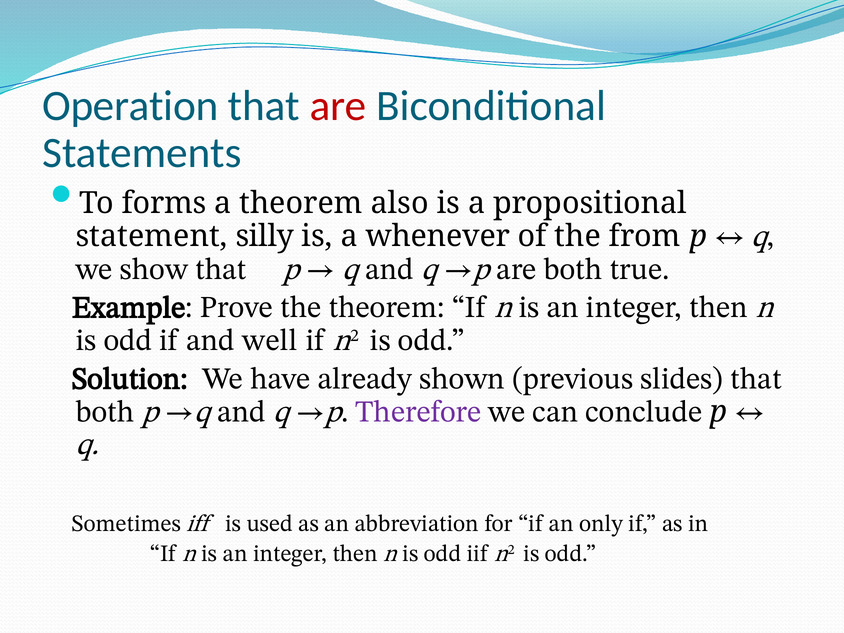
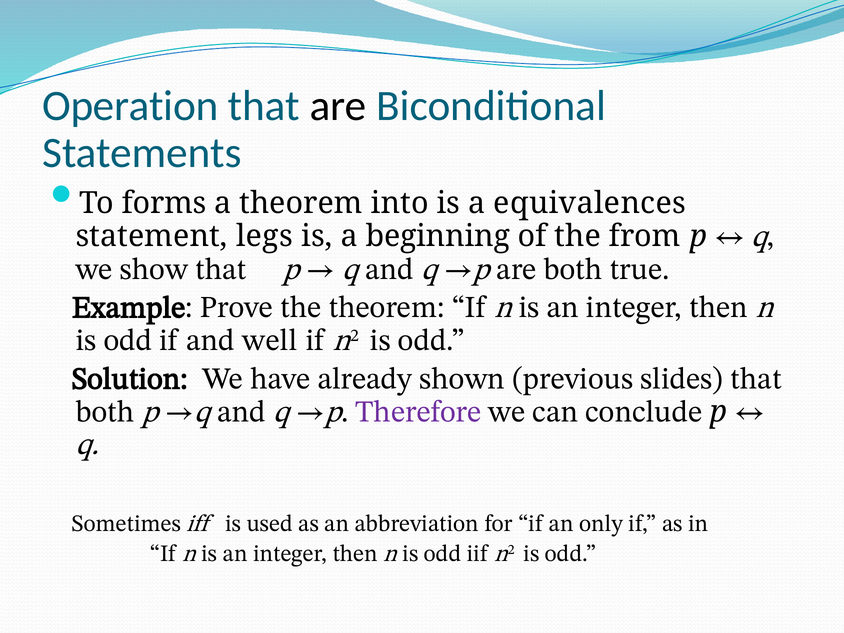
are at (338, 106) colour: red -> black
also: also -> into
propositional: propositional -> equivalences
silly: silly -> legs
whenever: whenever -> beginning
